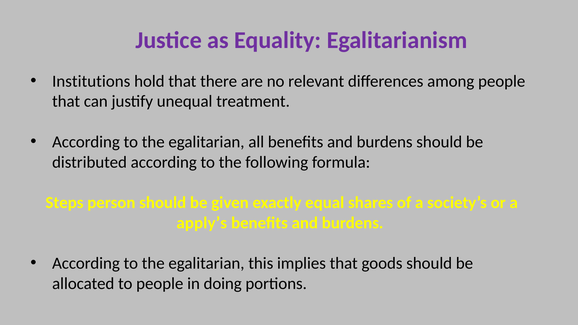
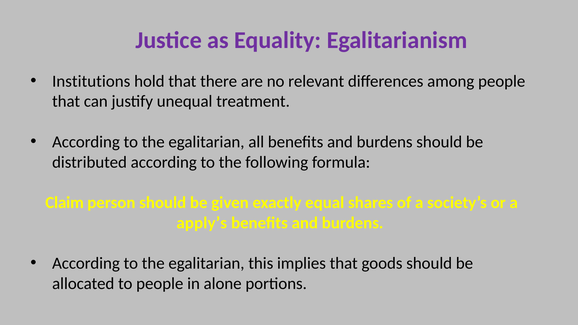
Steps: Steps -> Claim
doing: doing -> alone
